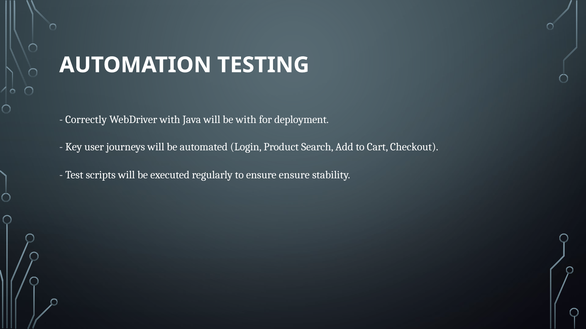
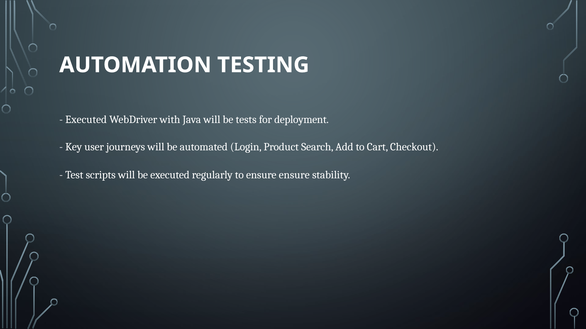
Correctly at (86, 120): Correctly -> Executed
be with: with -> tests
